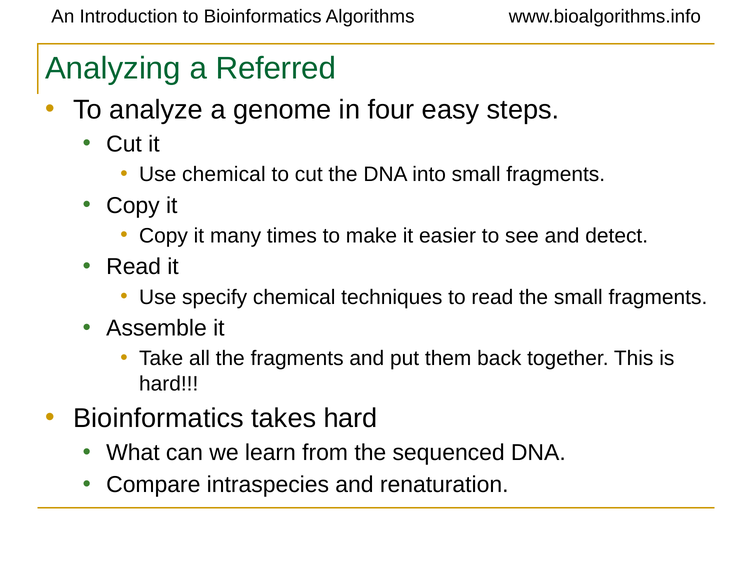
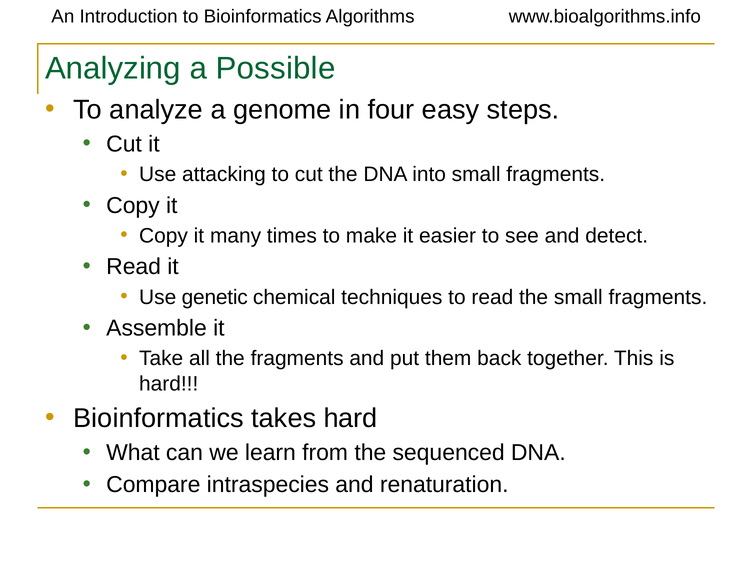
Referred: Referred -> Possible
Use chemical: chemical -> attacking
specify: specify -> genetic
